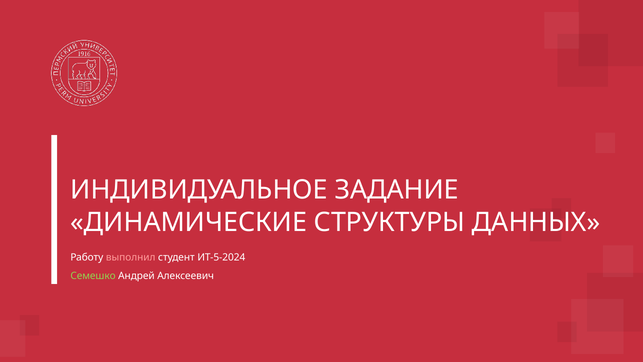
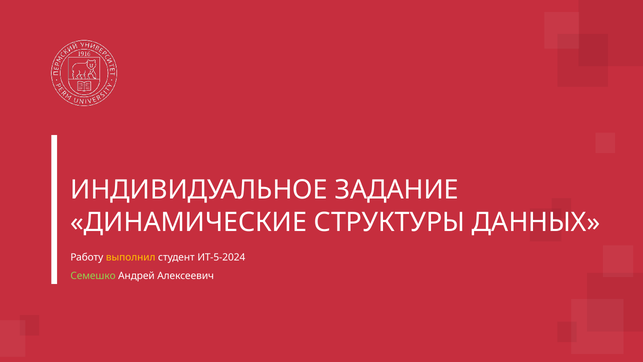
выполнил colour: pink -> yellow
